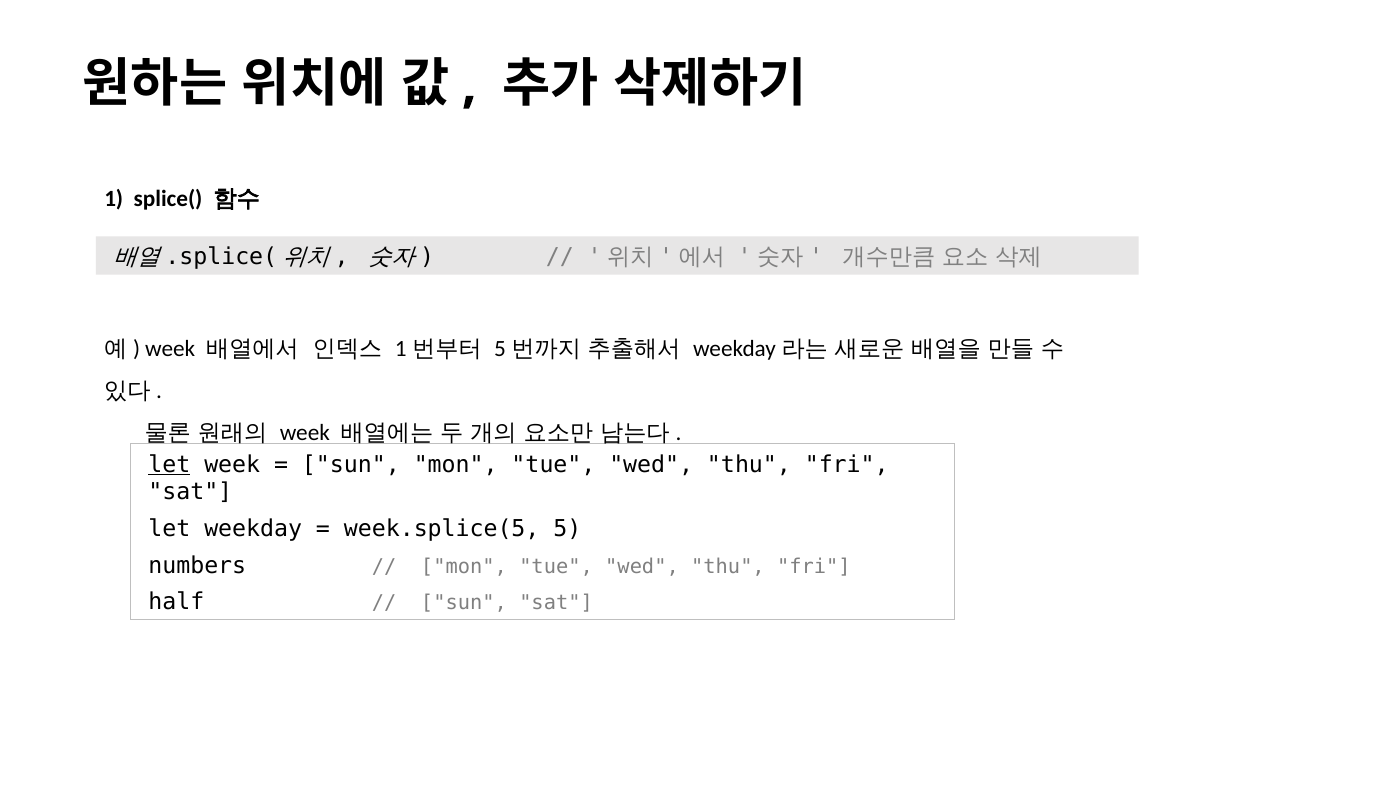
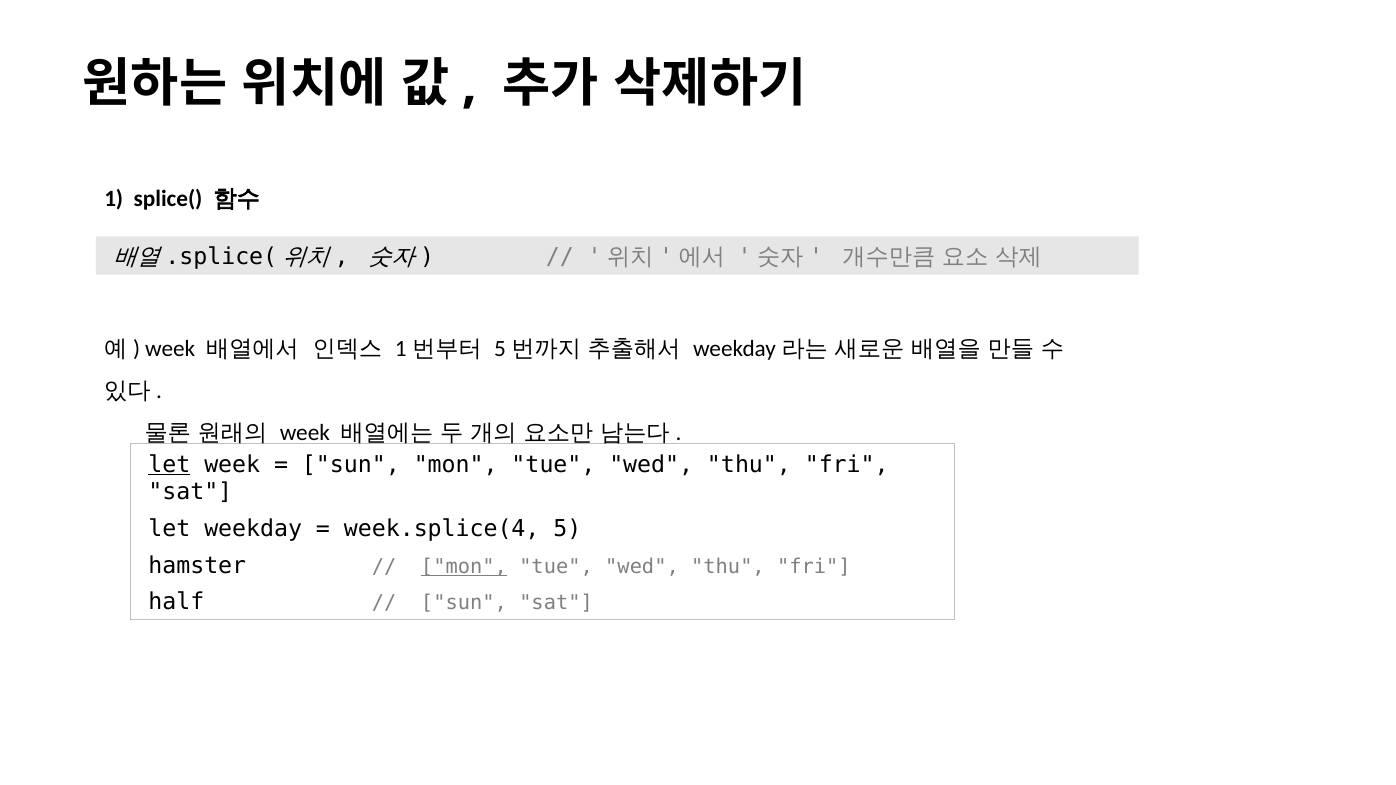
week.splice(5: week.splice(5 -> week.splice(4
numbers: numbers -> hamster
mon at (464, 567) underline: none -> present
